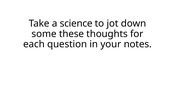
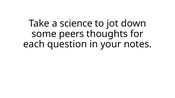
these: these -> peers
